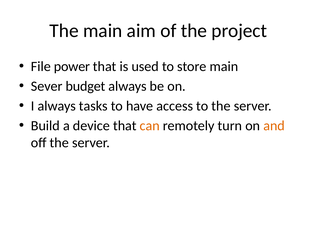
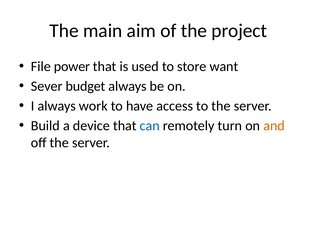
store main: main -> want
tasks: tasks -> work
can colour: orange -> blue
